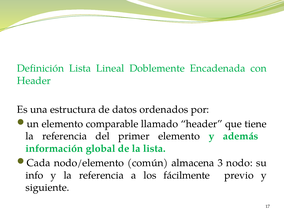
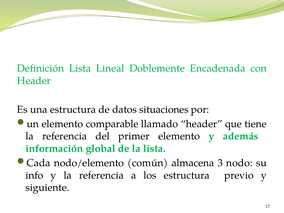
ordenados: ordenados -> situaciones
los fácilmente: fácilmente -> estructura
